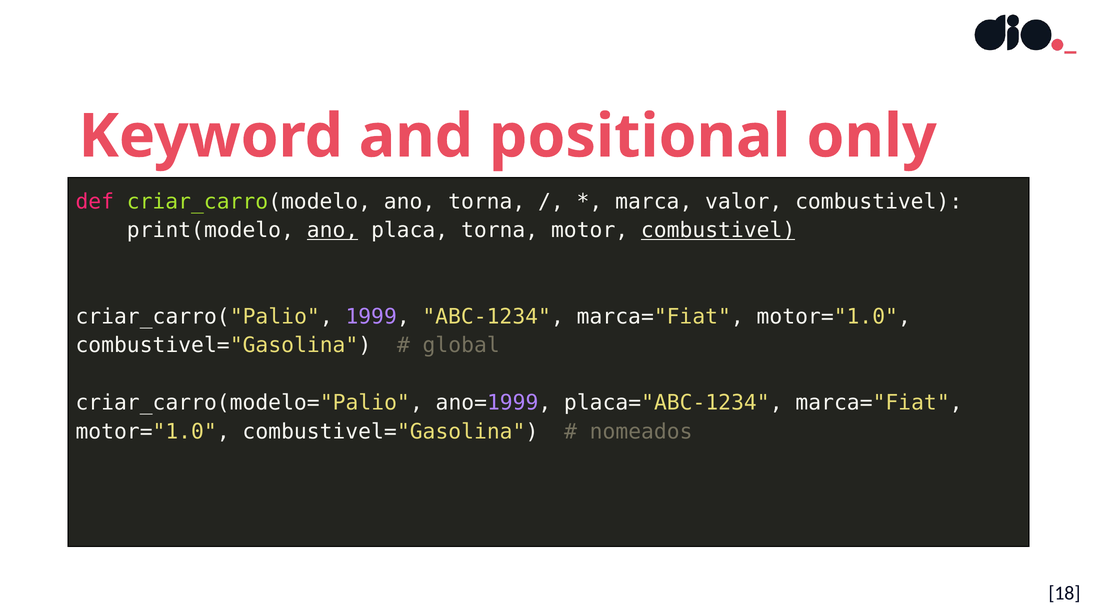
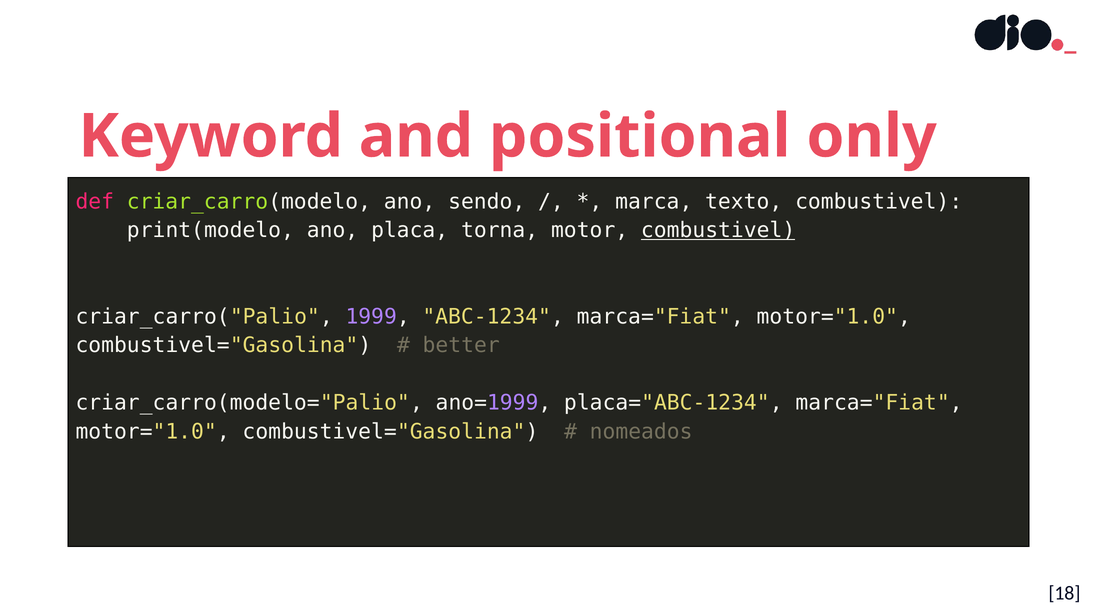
ano torna: torna -> sendo
valor: valor -> texto
ano at (332, 231) underline: present -> none
global: global -> better
